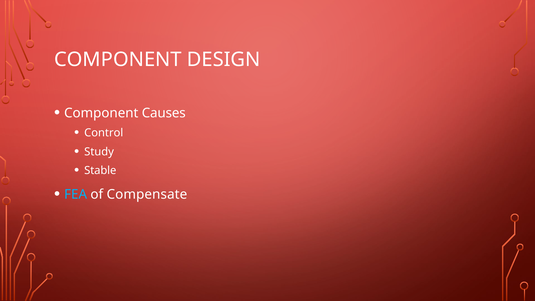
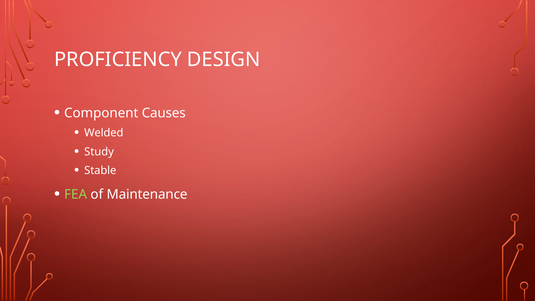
COMPONENT at (118, 59): COMPONENT -> PROFICIENCY
Control: Control -> Welded
FEA colour: light blue -> light green
Compensate: Compensate -> Maintenance
